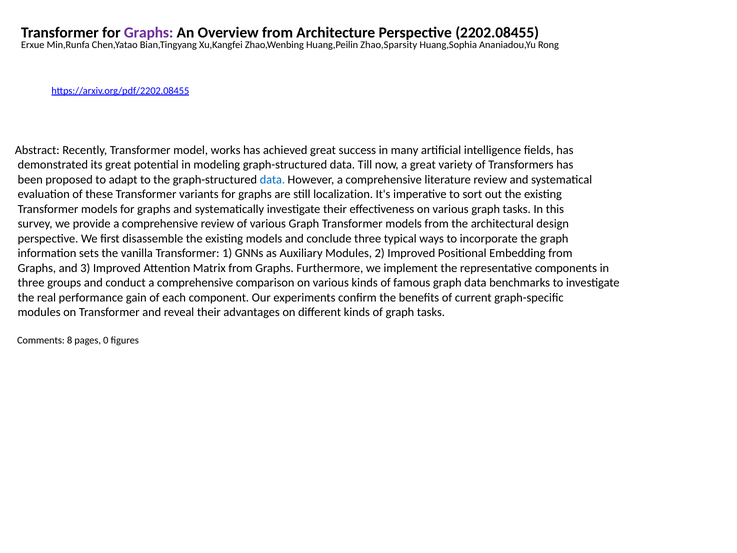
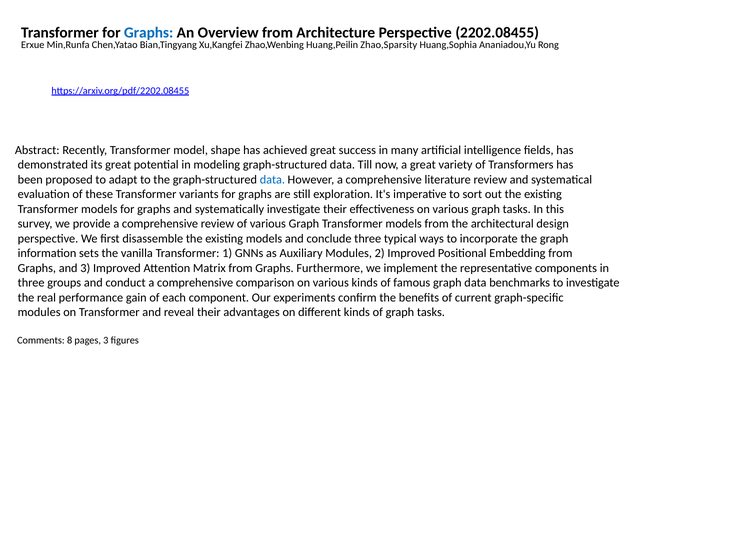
Graphs at (149, 32) colour: purple -> blue
works: works -> shape
localization: localization -> exploration
pages 0: 0 -> 3
